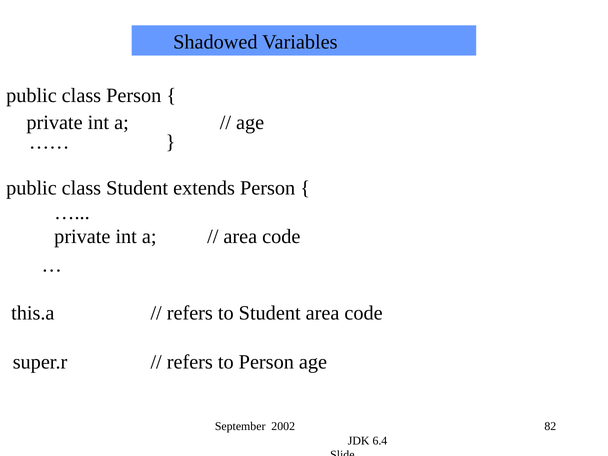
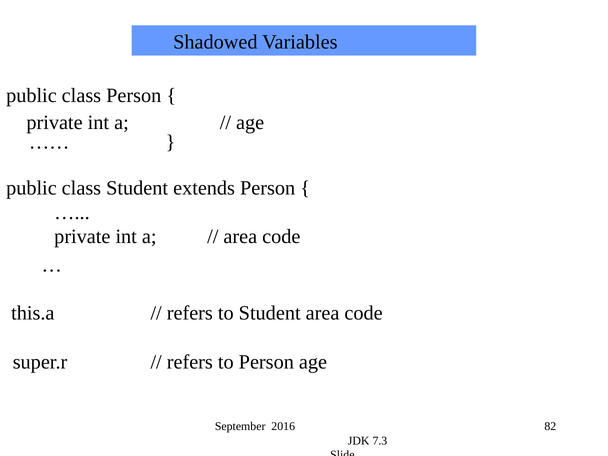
2002: 2002 -> 2016
6.4: 6.4 -> 7.3
